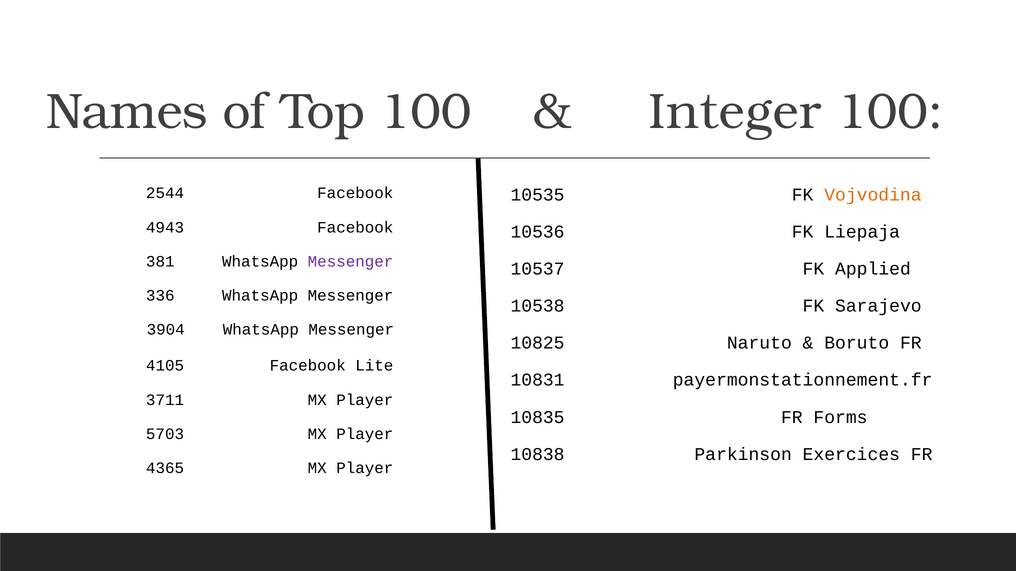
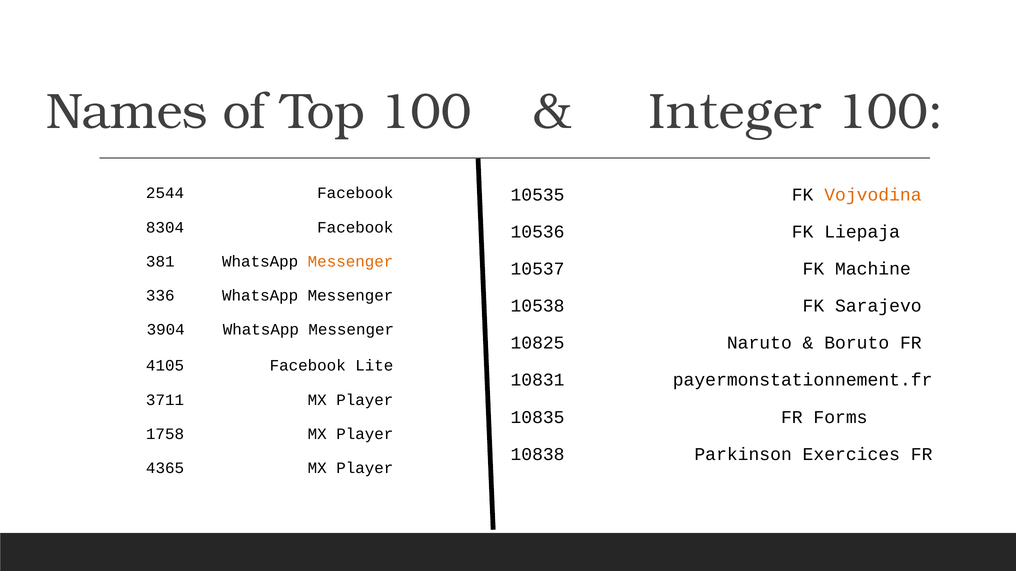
4943: 4943 -> 8304
Messenger at (351, 262) colour: purple -> orange
Applied: Applied -> Machine
5703: 5703 -> 1758
